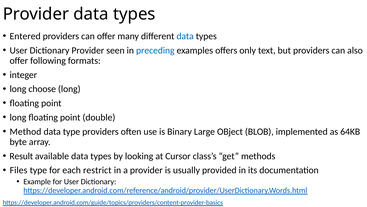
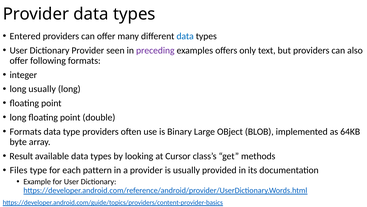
preceding colour: blue -> purple
long choose: choose -> usually
Method at (25, 131): Method -> Formats
restrict: restrict -> pattern
